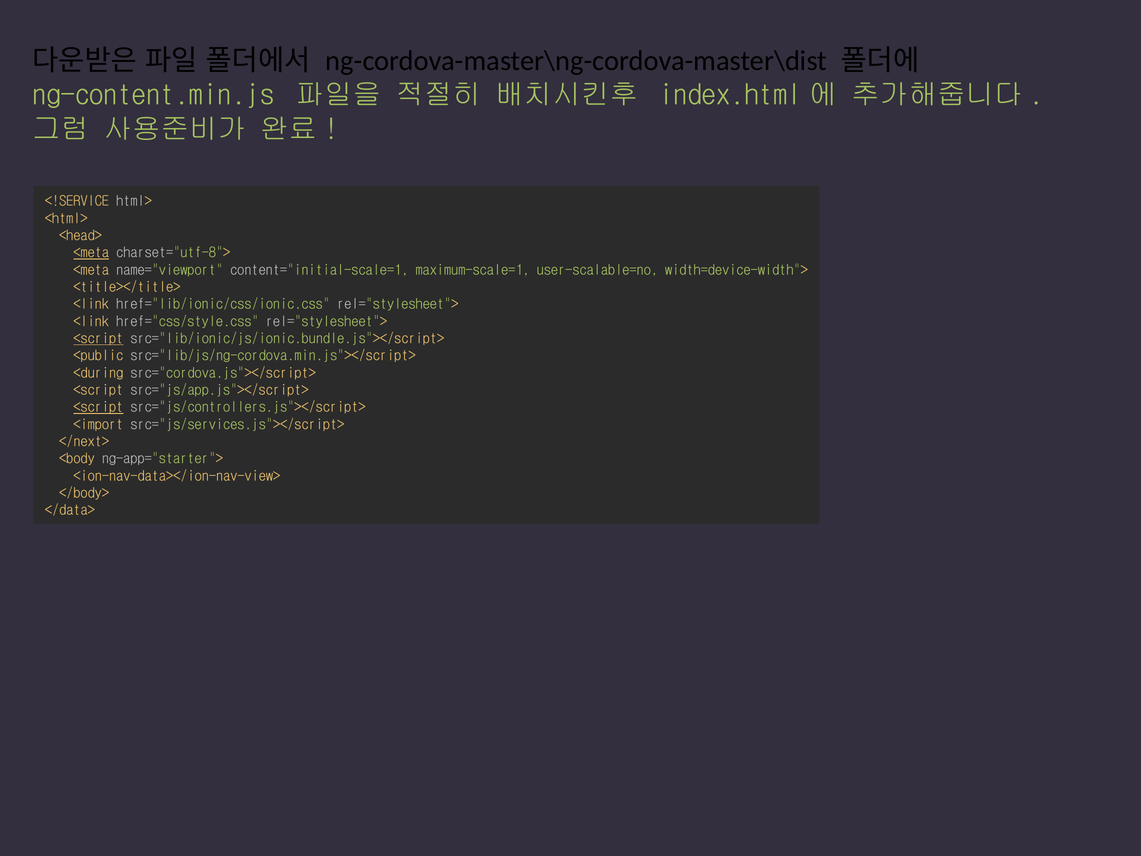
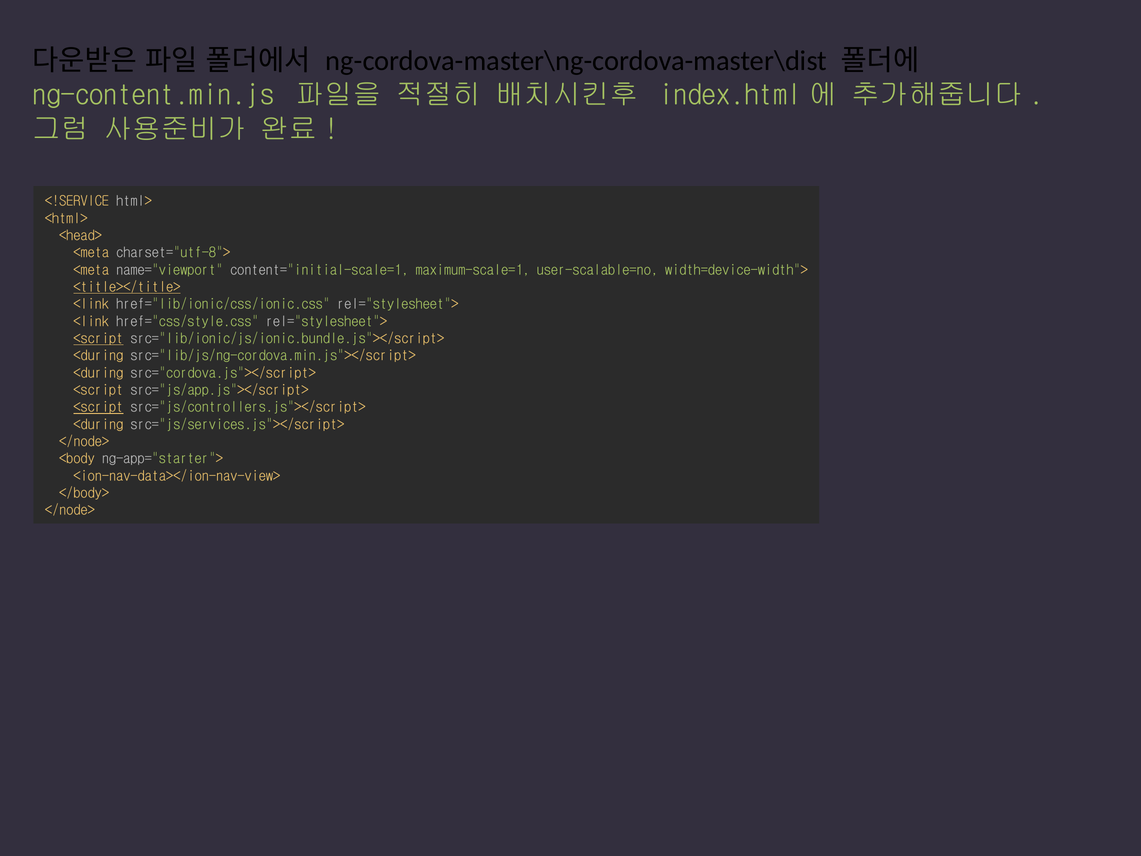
<meta at (91, 253) underline: present -> none
<title></title> underline: none -> present
<public at (98, 356): <public -> <during
<import at (98, 424): <import -> <during
</next> at (84, 441): </next> -> </node>
</data> at (70, 510): </data> -> </node>
